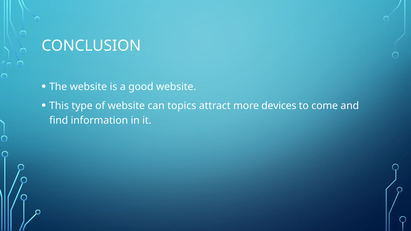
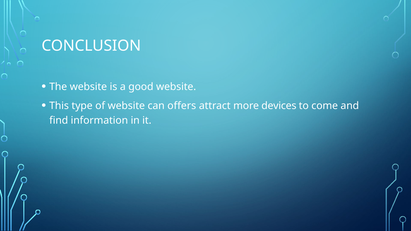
topics: topics -> offers
